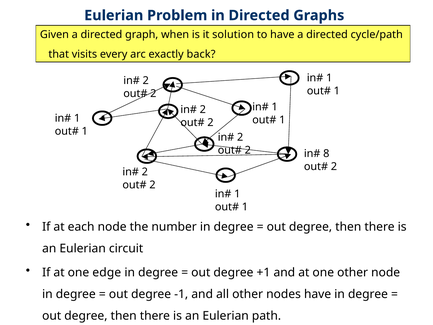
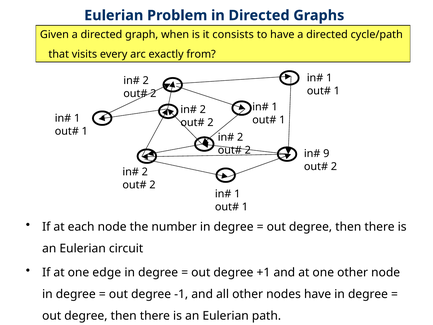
solution: solution -> consists
back: back -> from
8: 8 -> 9
